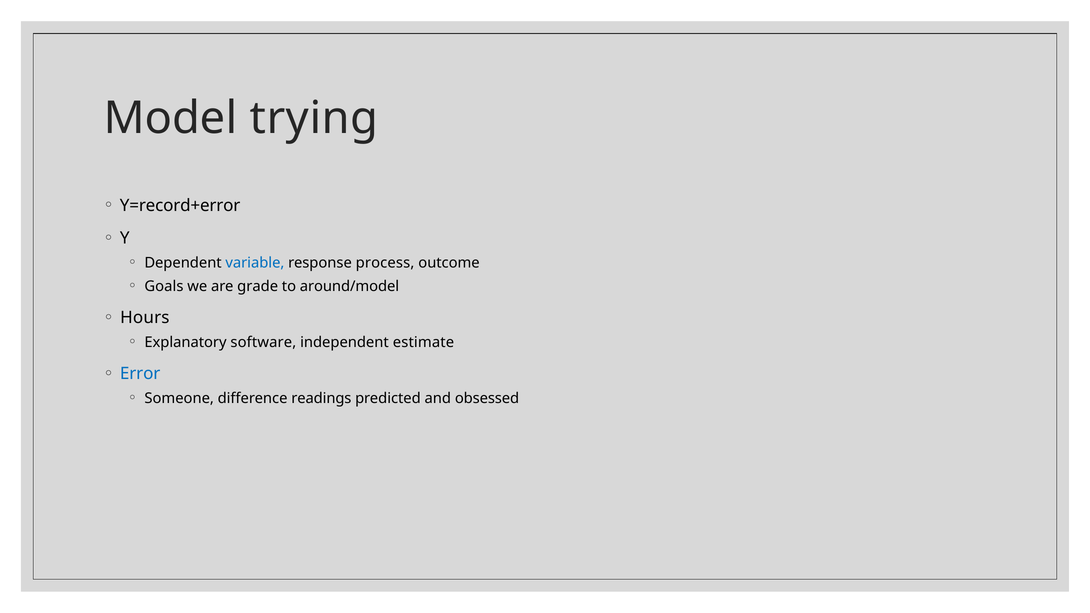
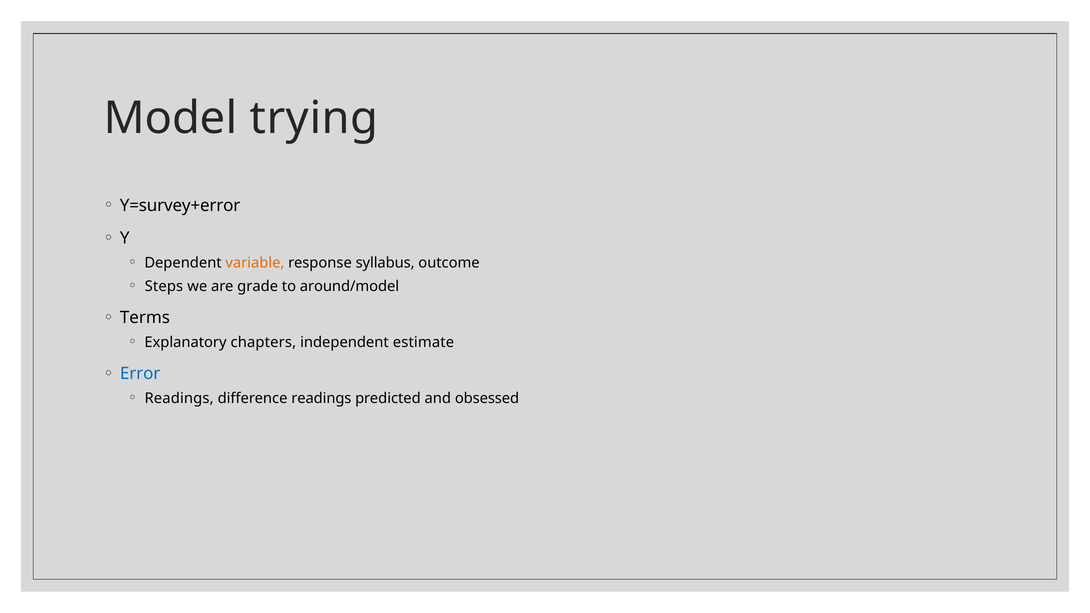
Y=record+error: Y=record+error -> Y=survey+error
variable colour: blue -> orange
process: process -> syllabus
Goals: Goals -> Steps
Hours: Hours -> Terms
software: software -> chapters
Someone at (179, 398): Someone -> Readings
